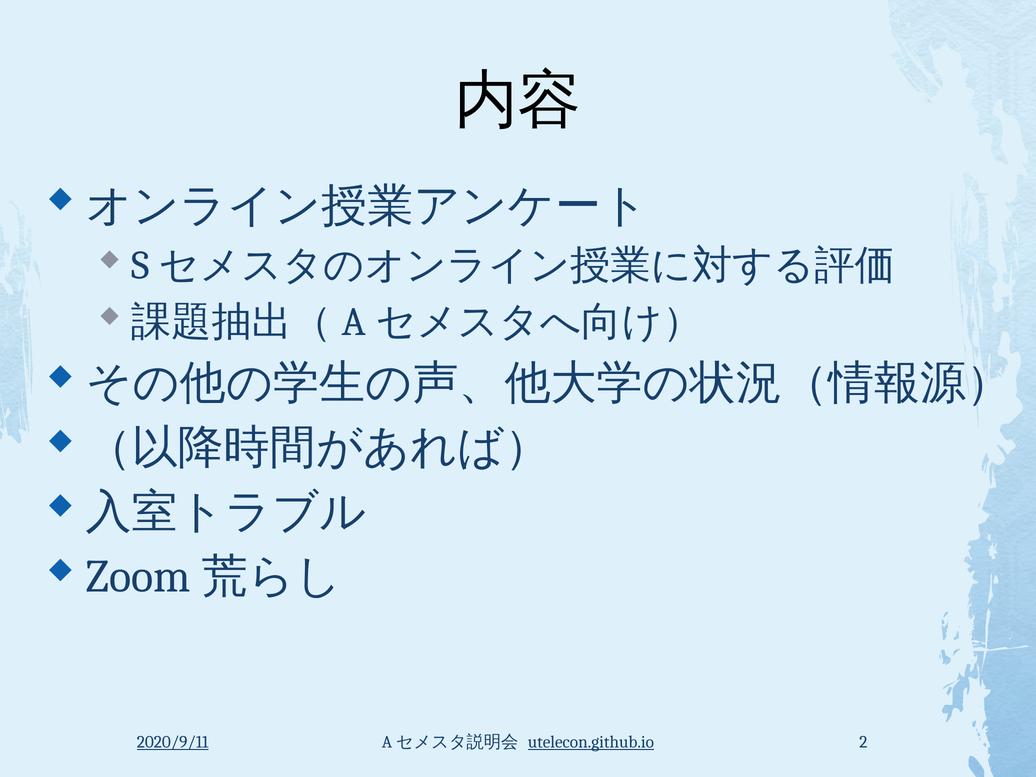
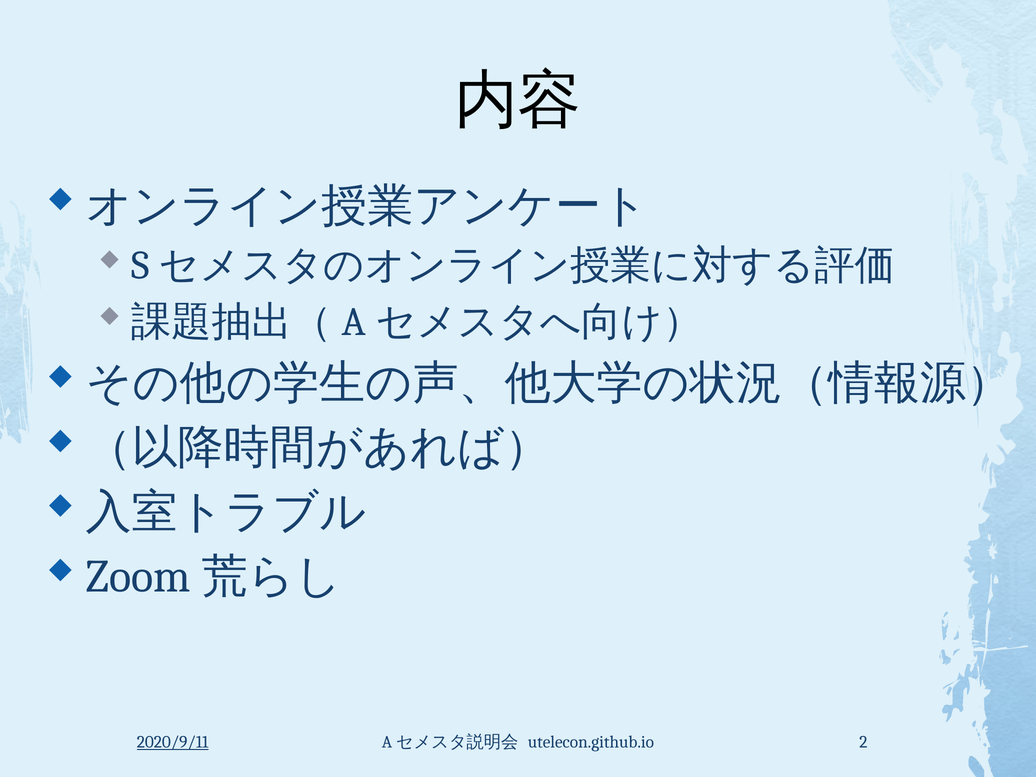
utelecon.github.io underline: present -> none
